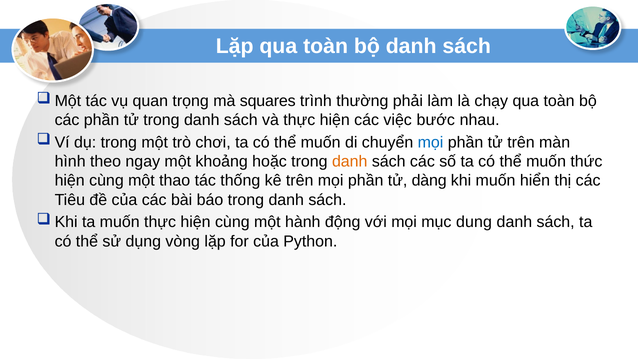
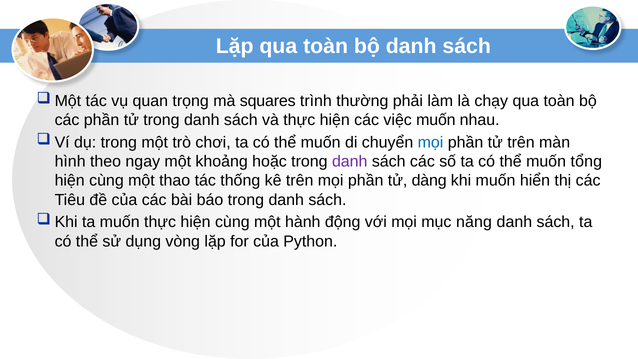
việc bước: bước -> muốn
danh at (350, 161) colour: orange -> purple
thức: thức -> tổng
dung: dung -> năng
